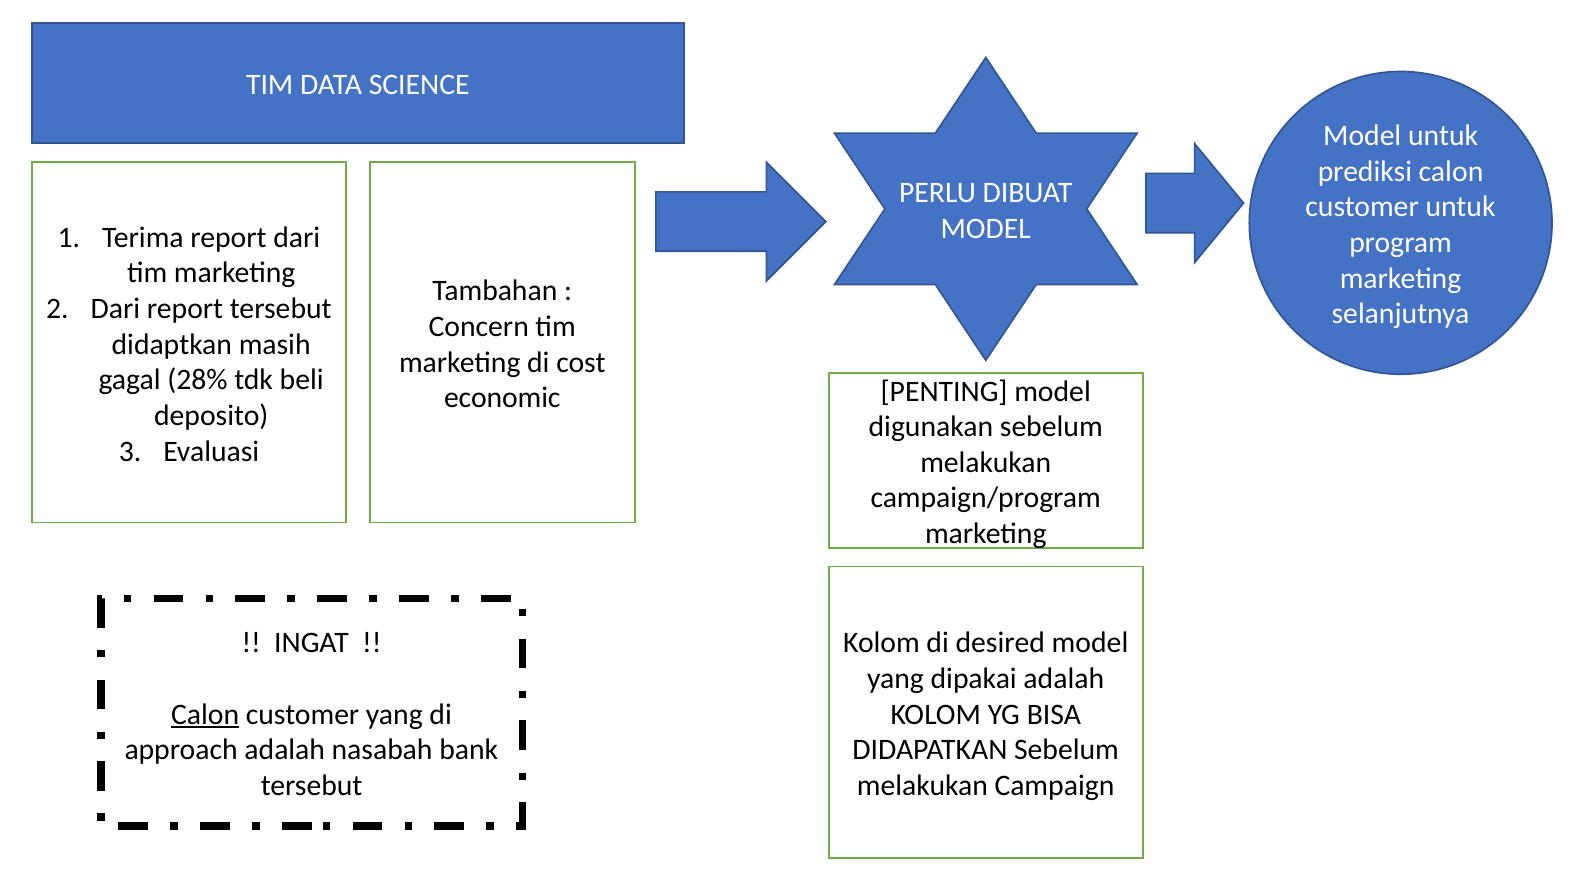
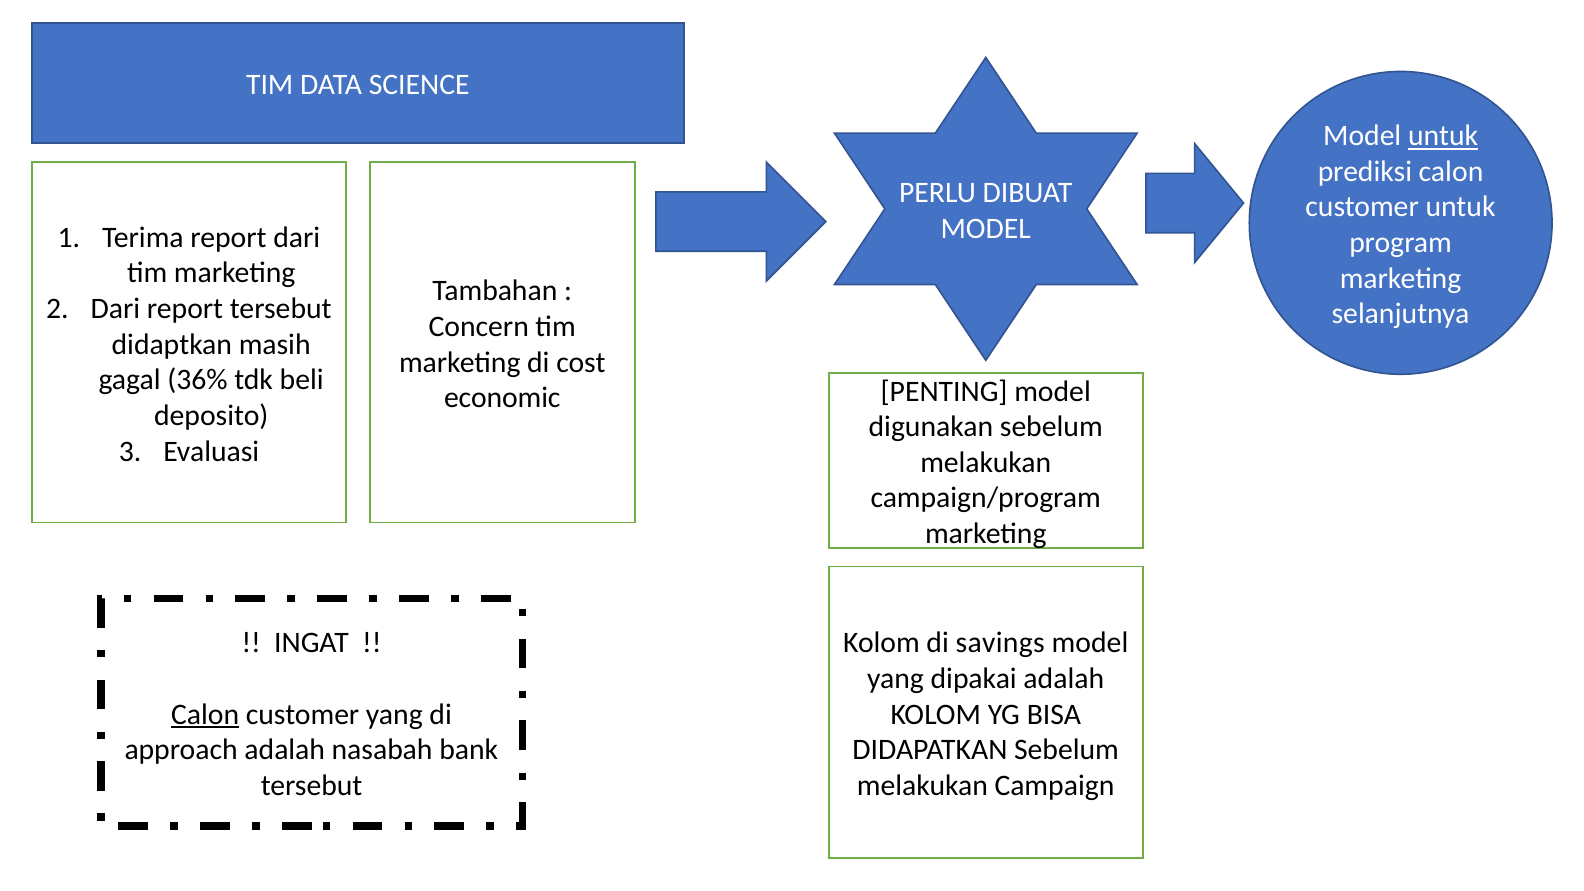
untuk at (1443, 136) underline: none -> present
28%: 28% -> 36%
desired: desired -> savings
